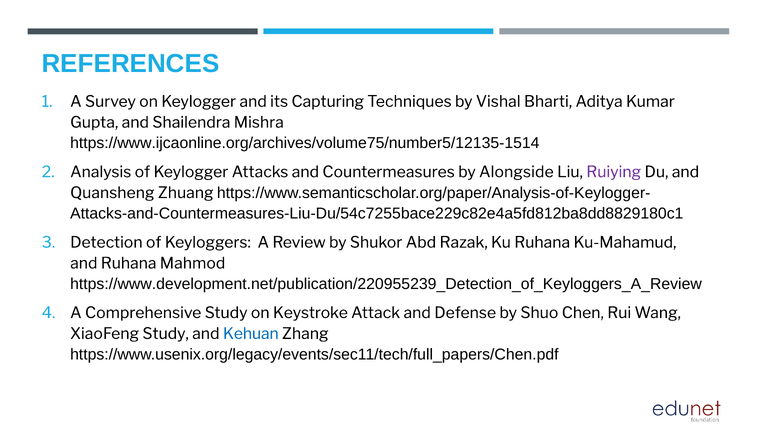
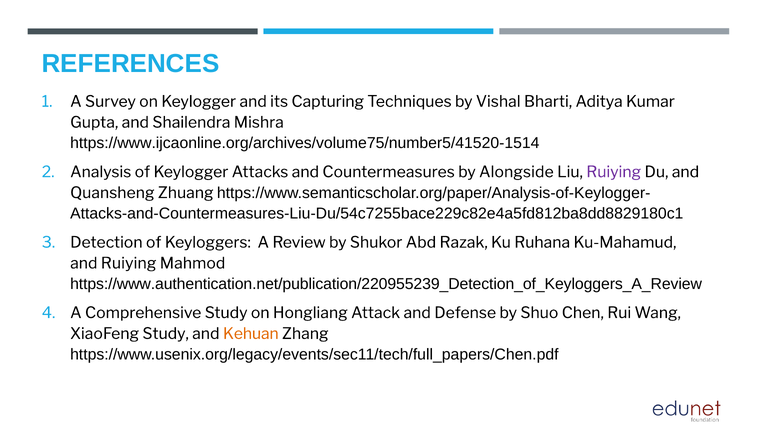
https://www.ijcaonline.org/archives/volume75/number5/12135-1514: https://www.ijcaonline.org/archives/volume75/number5/12135-1514 -> https://www.ijcaonline.org/archives/volume75/number5/41520-1514
and Ruhana: Ruhana -> Ruiying
https://www.development.net/publication/220955239_Detection_of_Keyloggers_A_Review: https://www.development.net/publication/220955239_Detection_of_Keyloggers_A_Review -> https://www.authentication.net/publication/220955239_Detection_of_Keyloggers_A_Review
Keystroke: Keystroke -> Hongliang
Kehuan colour: blue -> orange
